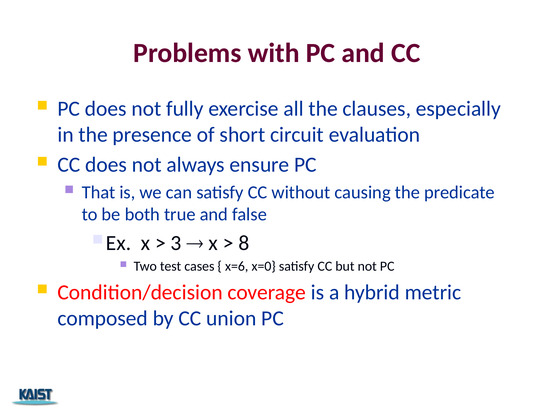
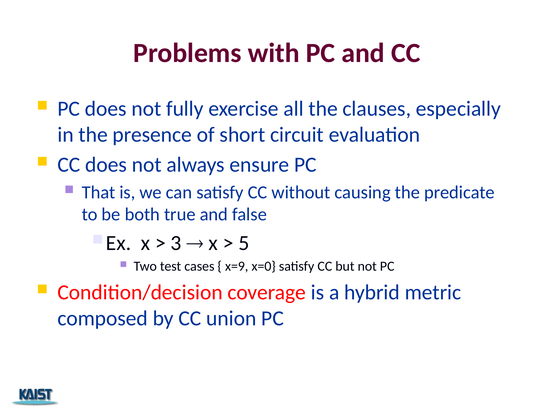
8: 8 -> 5
x=6: x=6 -> x=9
